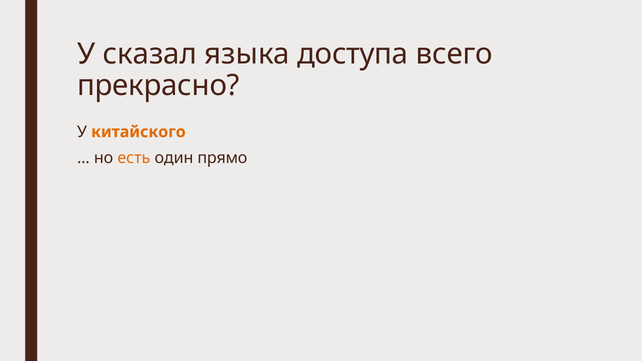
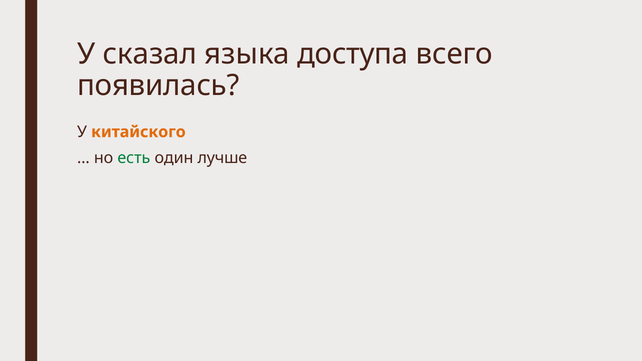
прекрасно: прекрасно -> появилась
есть colour: orange -> green
прямо: прямо -> лучше
